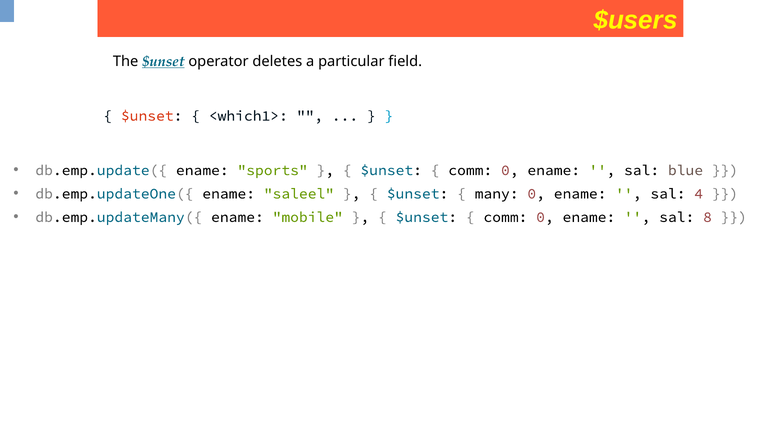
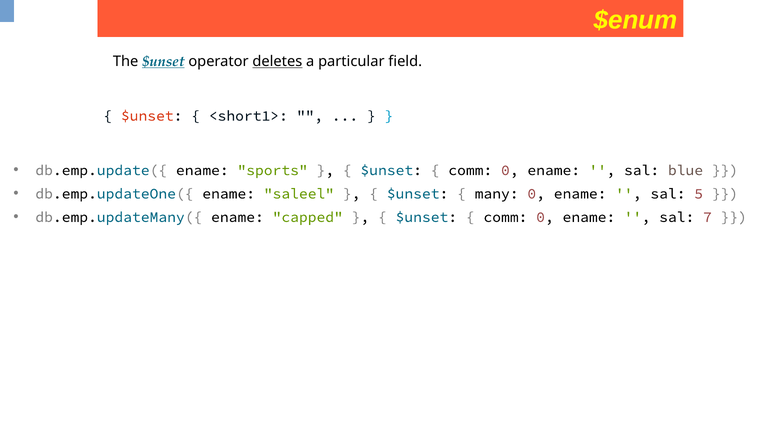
$users: $users -> $enum
deletes underline: none -> present
<which1>: <which1> -> <short1>
4: 4 -> 5
mobile: mobile -> capped
8: 8 -> 7
